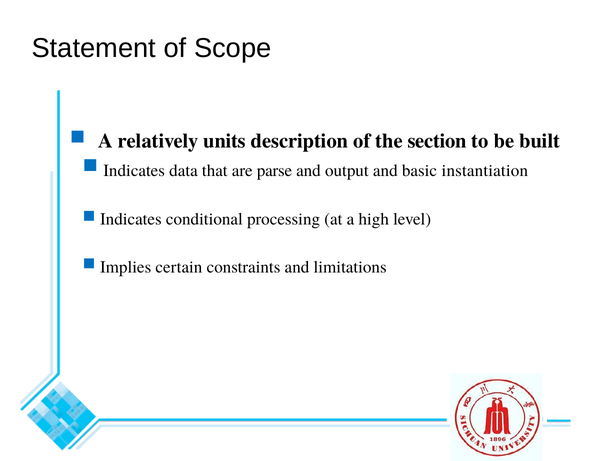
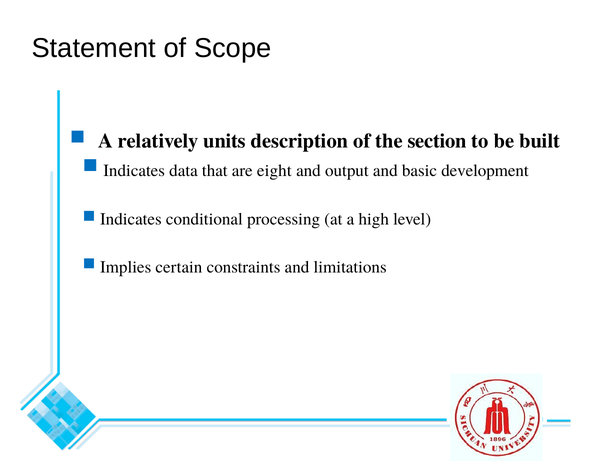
parse: parse -> eight
instantiation: instantiation -> development
